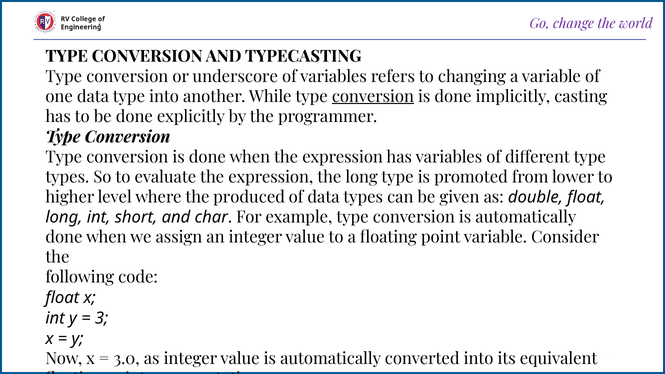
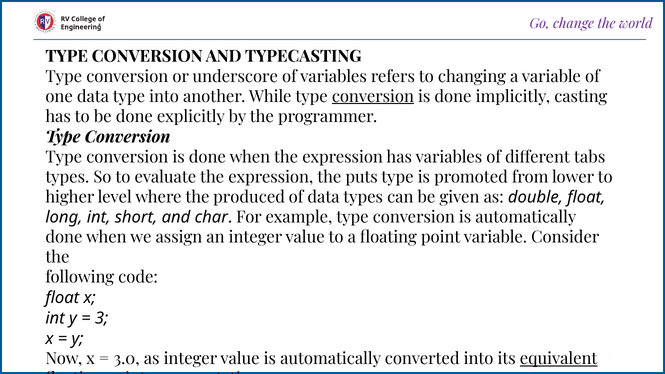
different type: type -> tabs
the long: long -> puts
equivalent underline: none -> present
